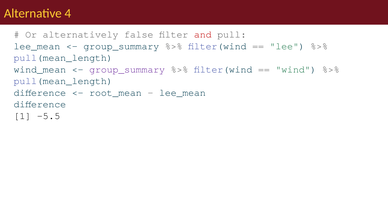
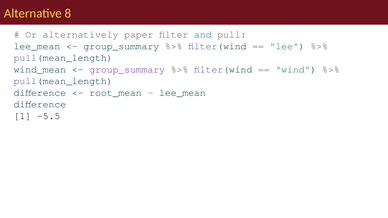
4: 4 -> 8
false: false -> paper
and colour: red -> blue
